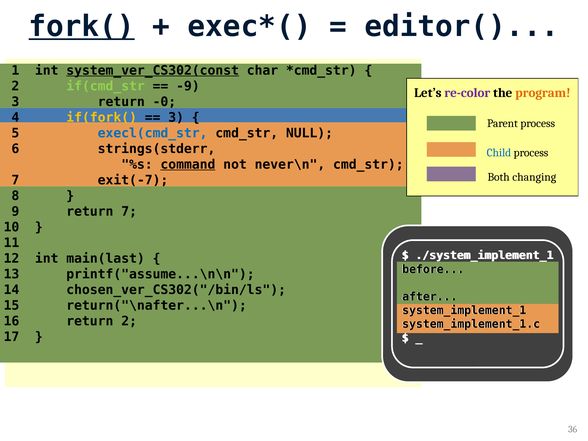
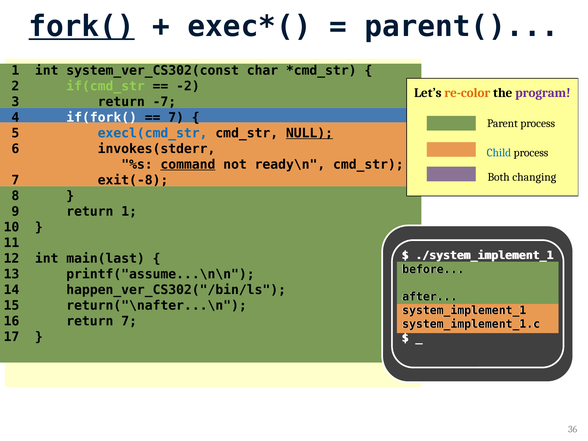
editor(: editor( -> parent(
system_ver_CS302(const underline: present -> none
-9: -9 -> -2
re-color colour: purple -> orange
program colour: orange -> purple
-0: -0 -> -7
if(fork( colour: yellow -> white
3 at (176, 117): 3 -> 7
NULL underline: none -> present
strings(stderr: strings(stderr -> invokes(stderr
never\n: never\n -> ready\n
exit(-7: exit(-7 -> exit(-8
return 7: 7 -> 1
chosen_ver_CS302("/bin/ls: chosen_ver_CS302("/bin/ls -> happen_ver_CS302("/bin/ls
return 2: 2 -> 7
